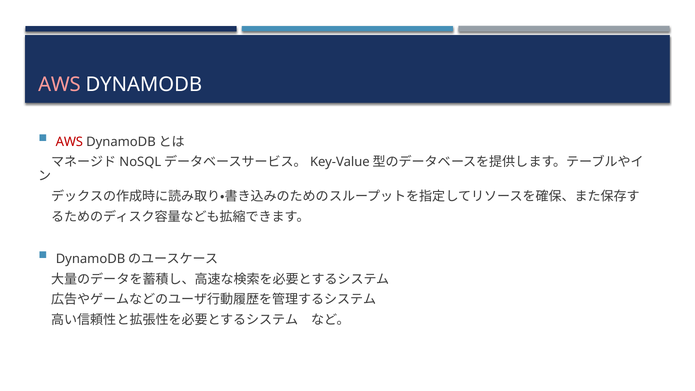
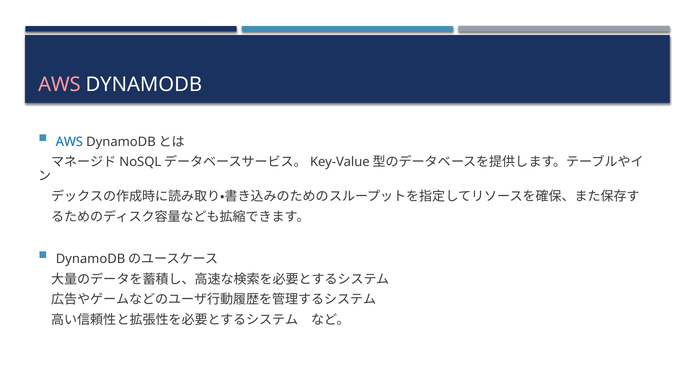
AWS at (69, 142) colour: red -> blue
